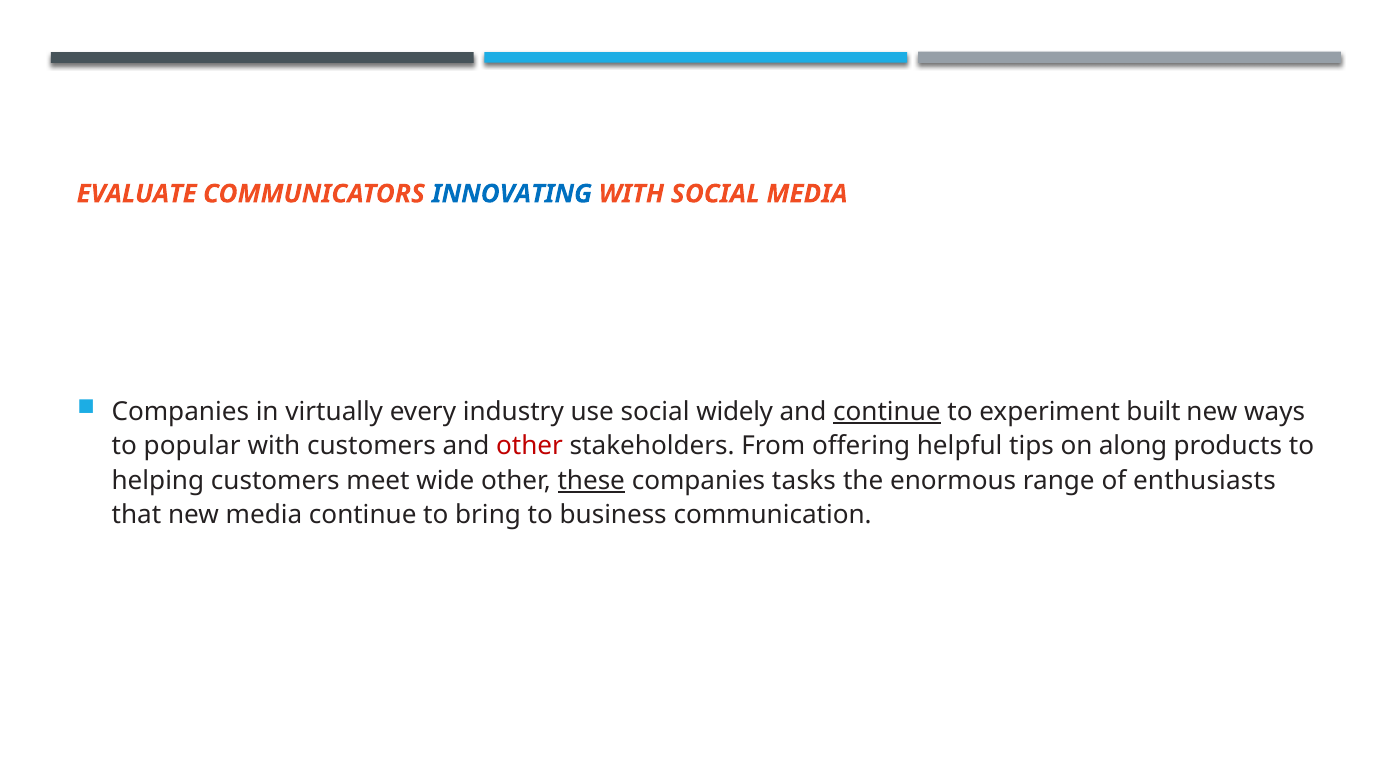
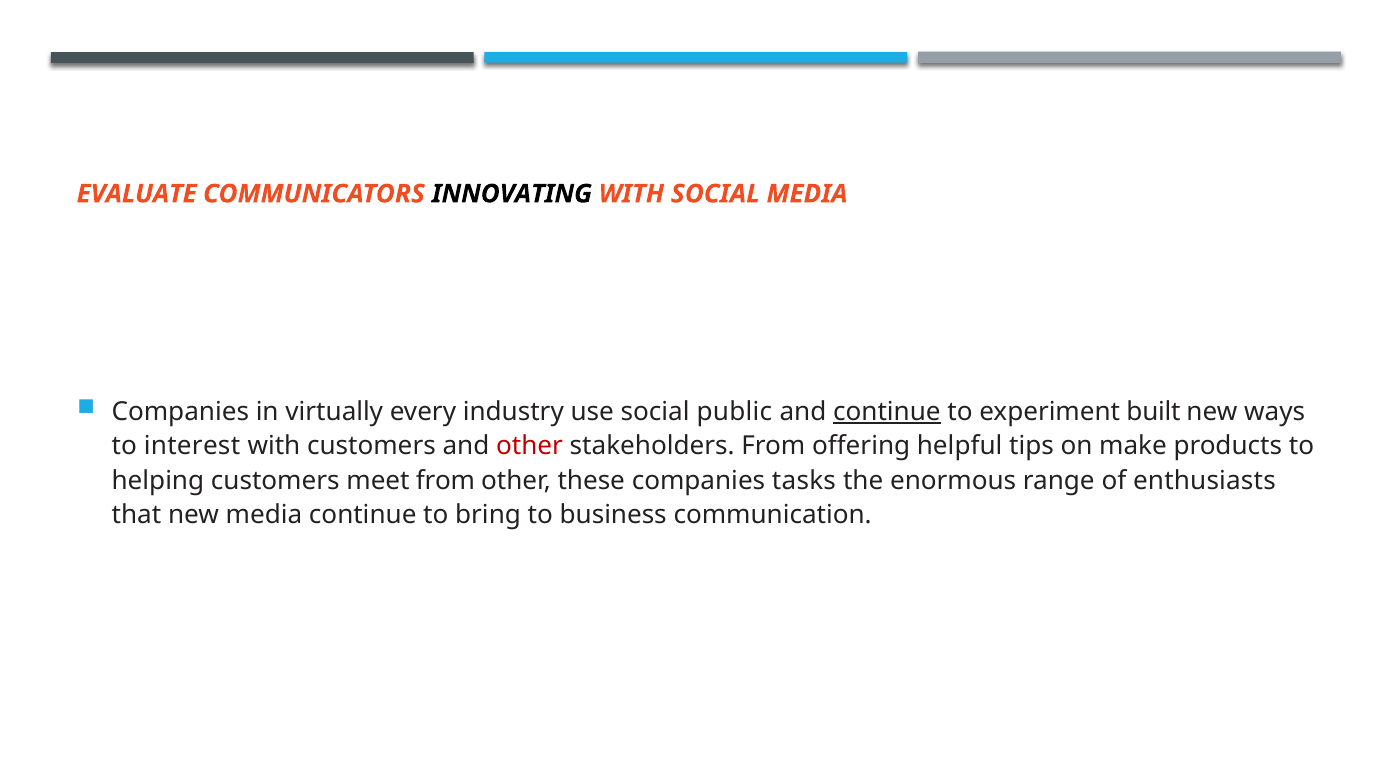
INNOVATING colour: blue -> black
widely: widely -> public
popular: popular -> interest
along: along -> make
meet wide: wide -> from
these underline: present -> none
